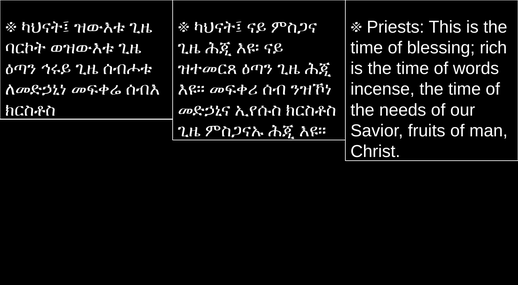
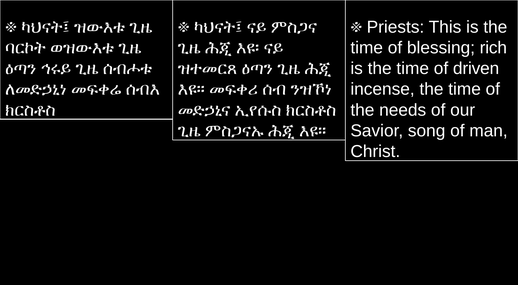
words: words -> driven
fruits: fruits -> song
